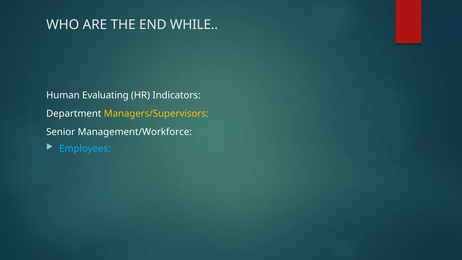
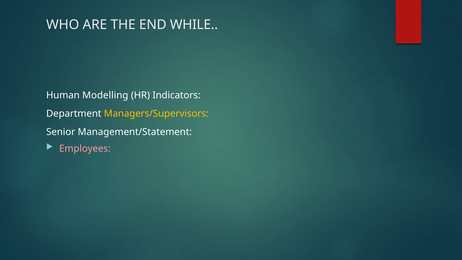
Evaluating: Evaluating -> Modelling
Management/Workforce: Management/Workforce -> Management/Statement
Employees colour: light blue -> pink
